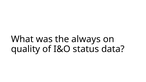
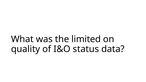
always: always -> limited
